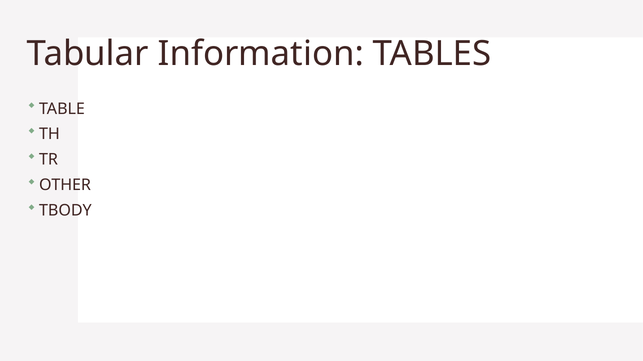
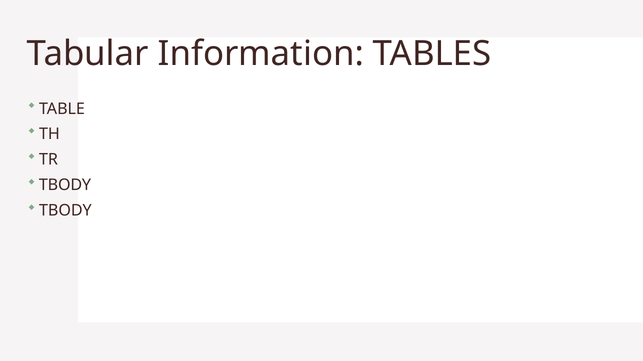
OTHER at (65, 185): OTHER -> TBODY
